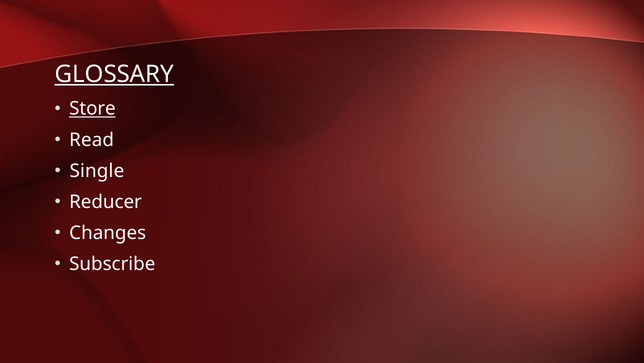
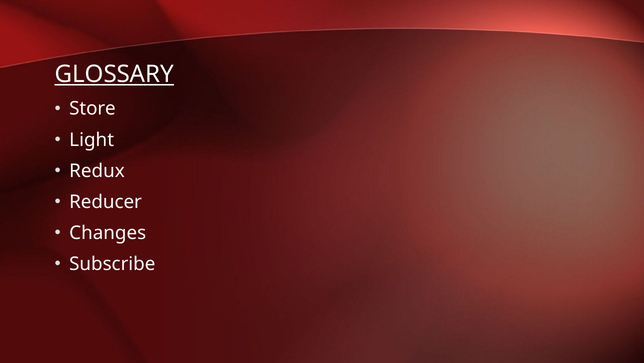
Store underline: present -> none
Read: Read -> Light
Single: Single -> Redux
